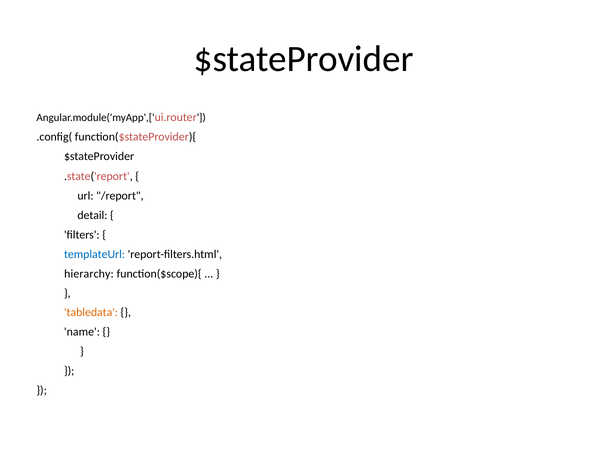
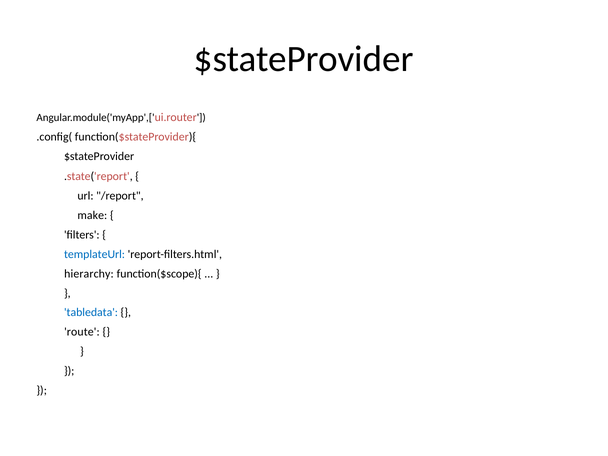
detail: detail -> make
tabledata colour: orange -> blue
name: name -> route
